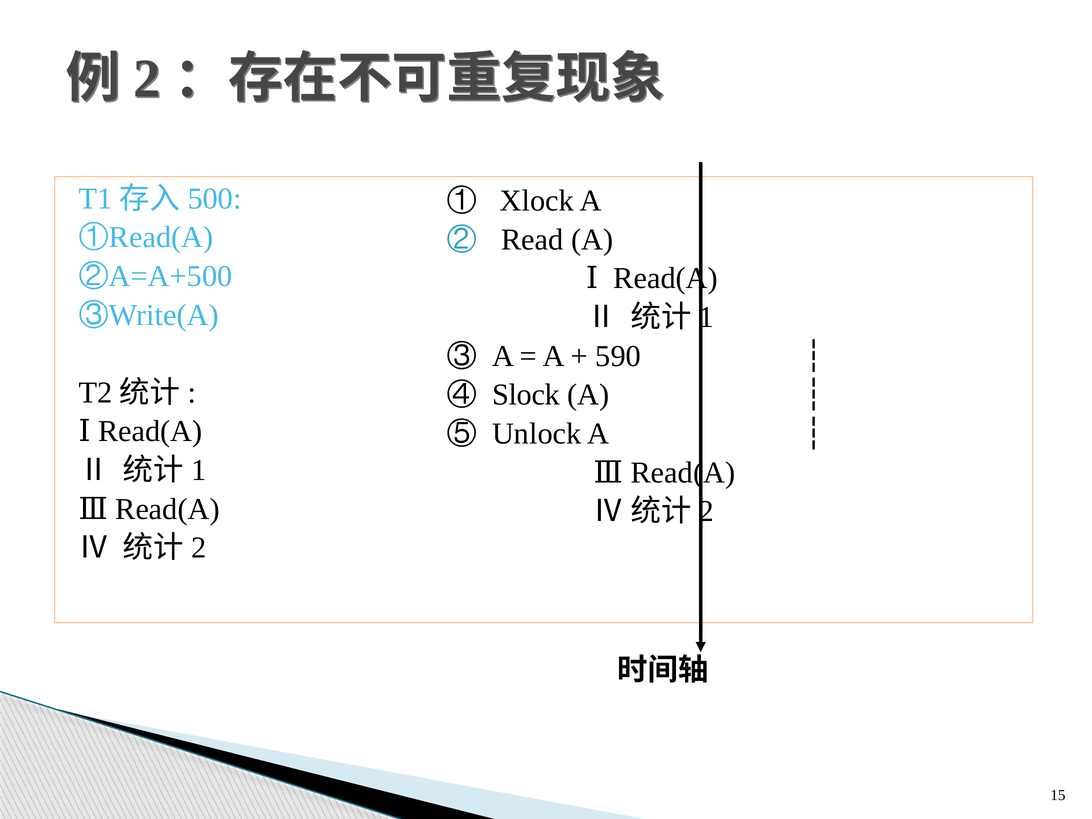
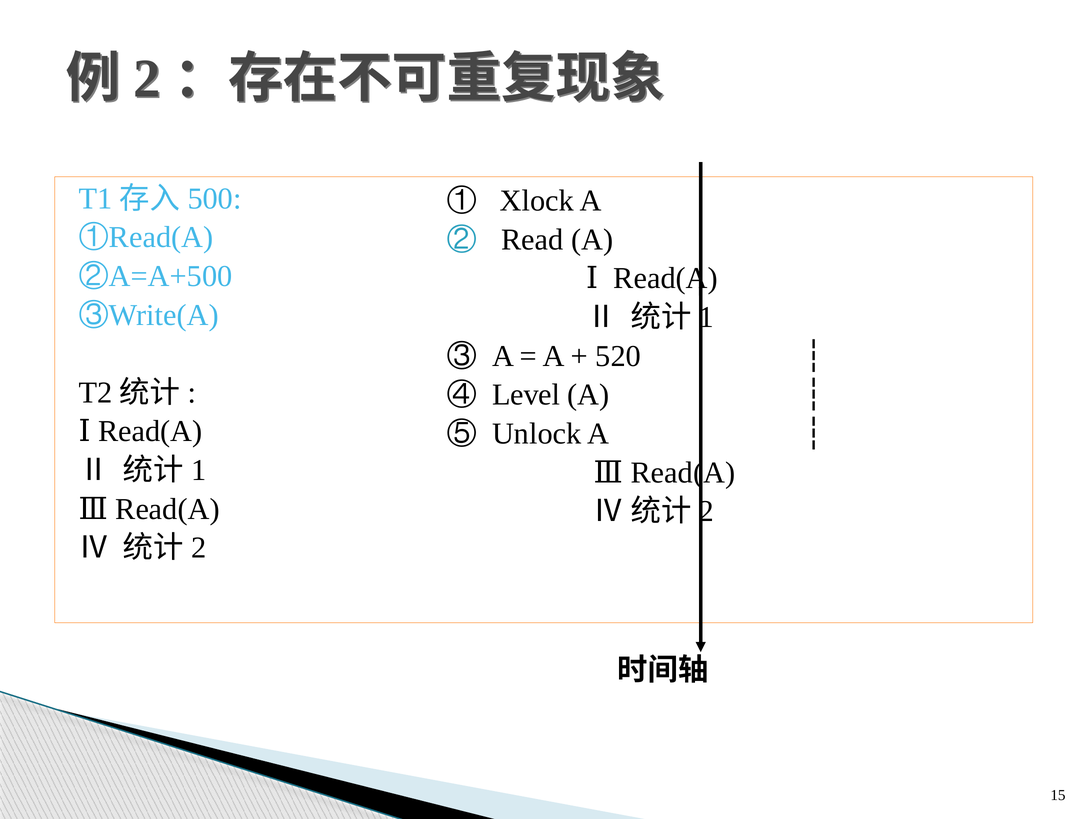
590: 590 -> 520
Slock: Slock -> Level
